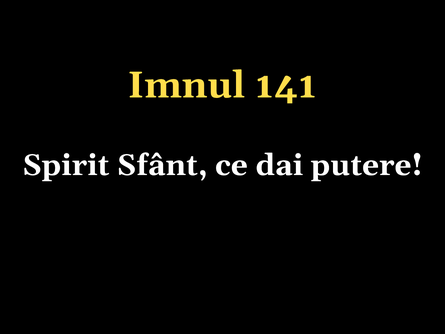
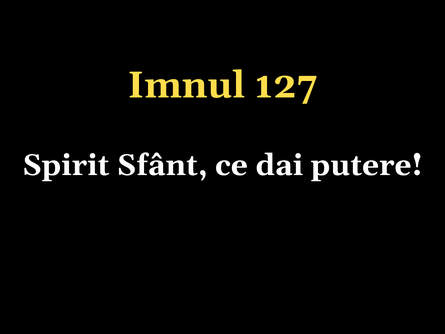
141: 141 -> 127
